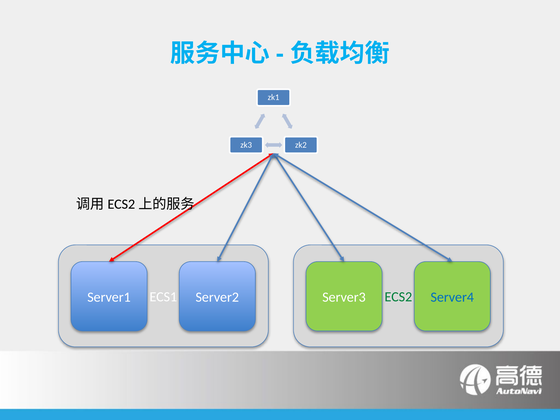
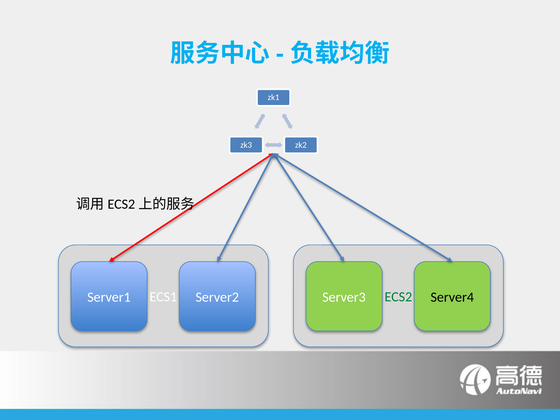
Server4 colour: blue -> black
